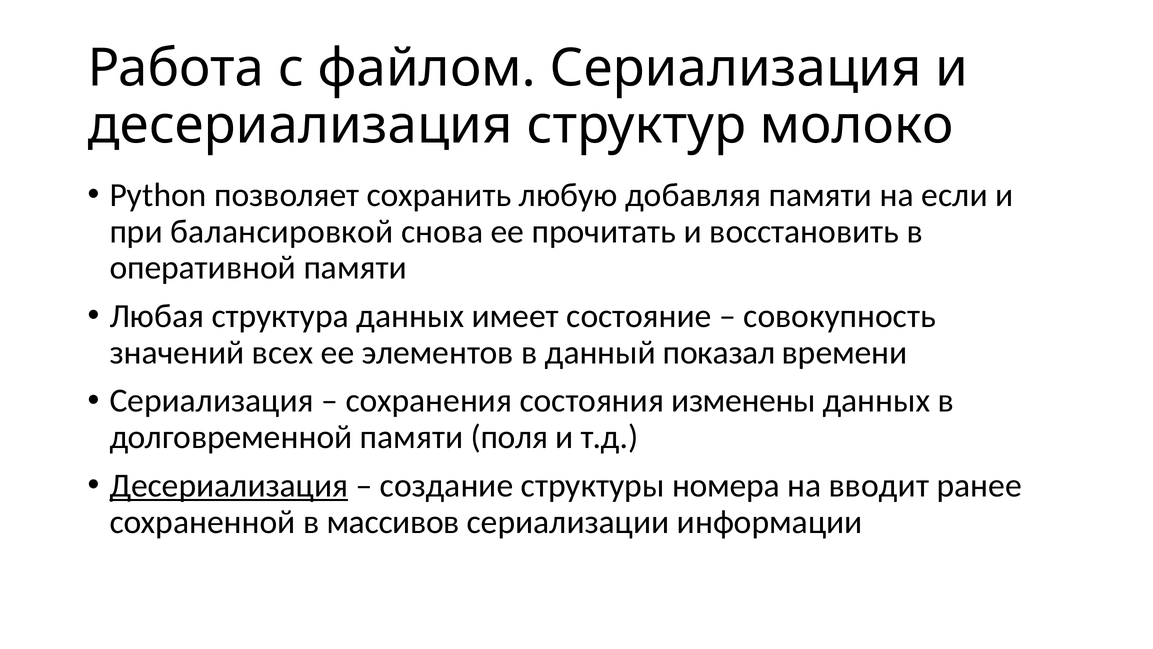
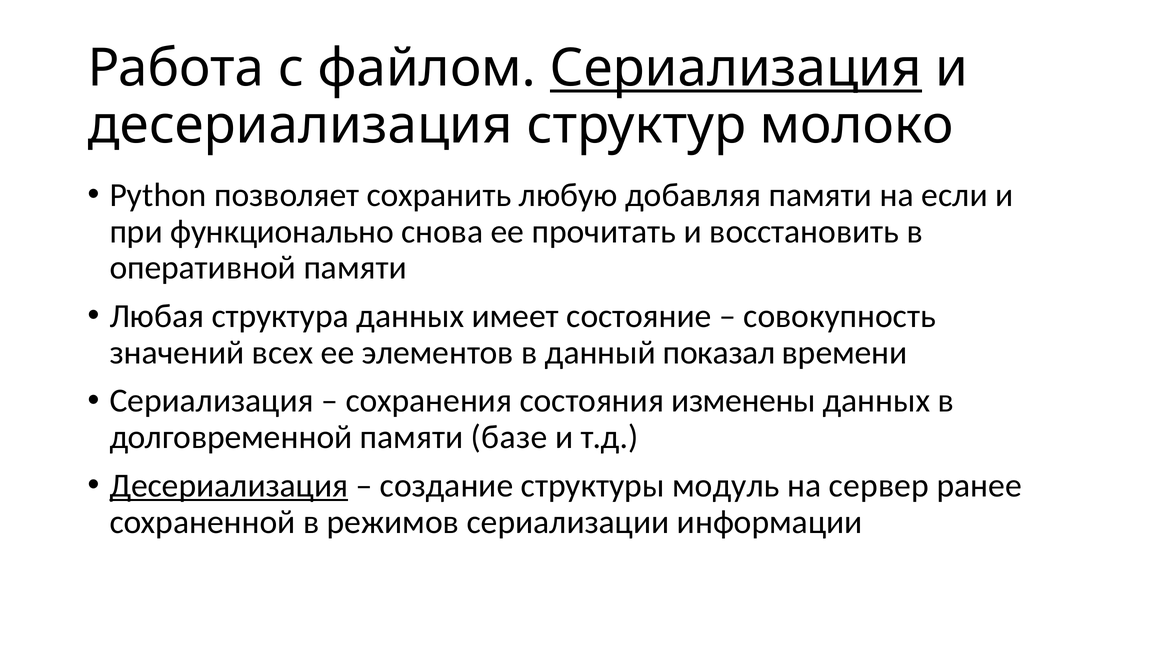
Сериализация at (736, 68) underline: none -> present
балансировкой: балансировкой -> функционально
поля: поля -> базе
номера: номера -> модуль
вводит: вводит -> сервер
массивов: массивов -> режимов
